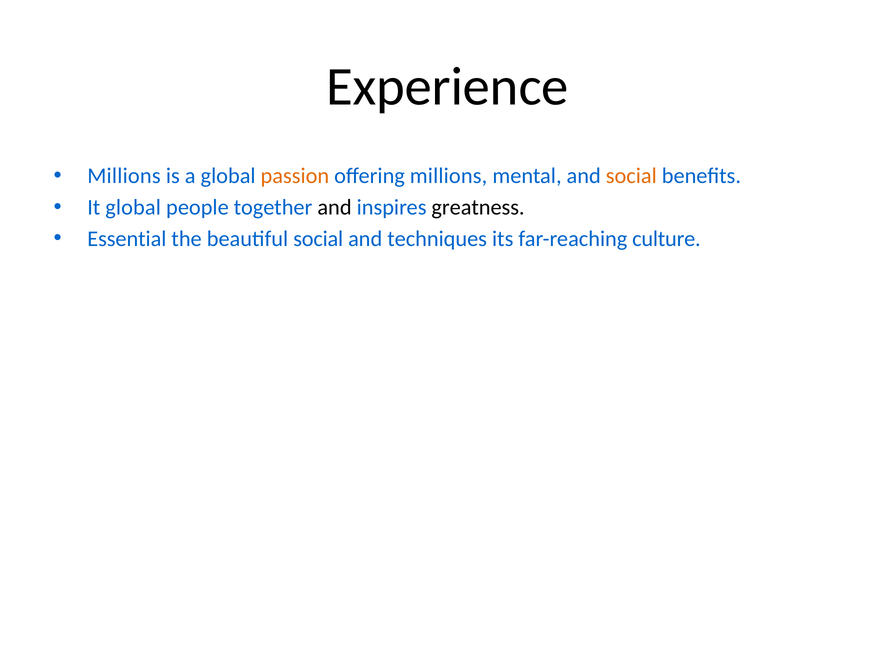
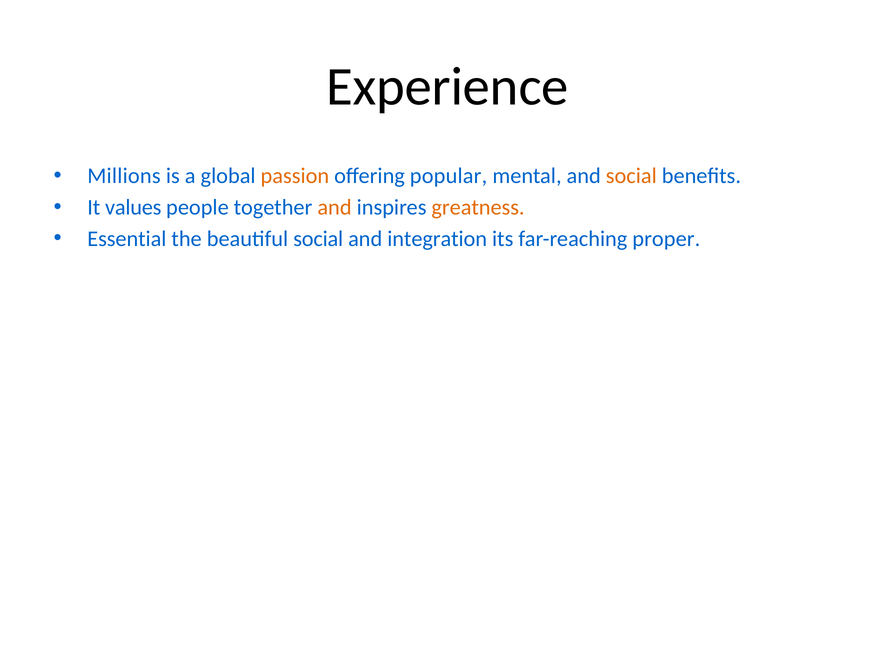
offering millions: millions -> popular
It global: global -> values
and at (335, 207) colour: black -> orange
greatness colour: black -> orange
techniques: techniques -> integration
culture: culture -> proper
